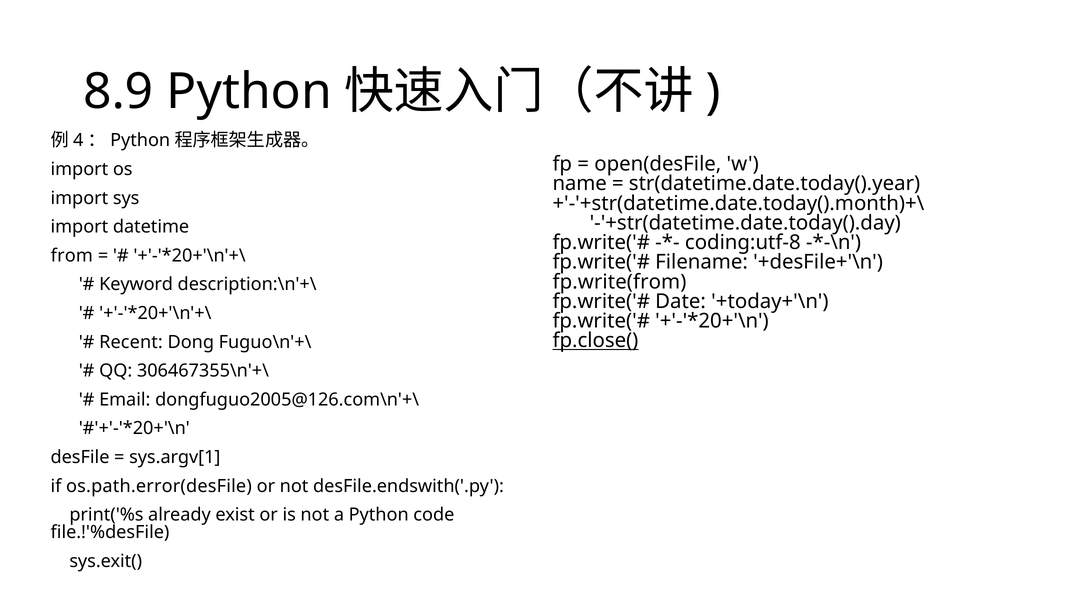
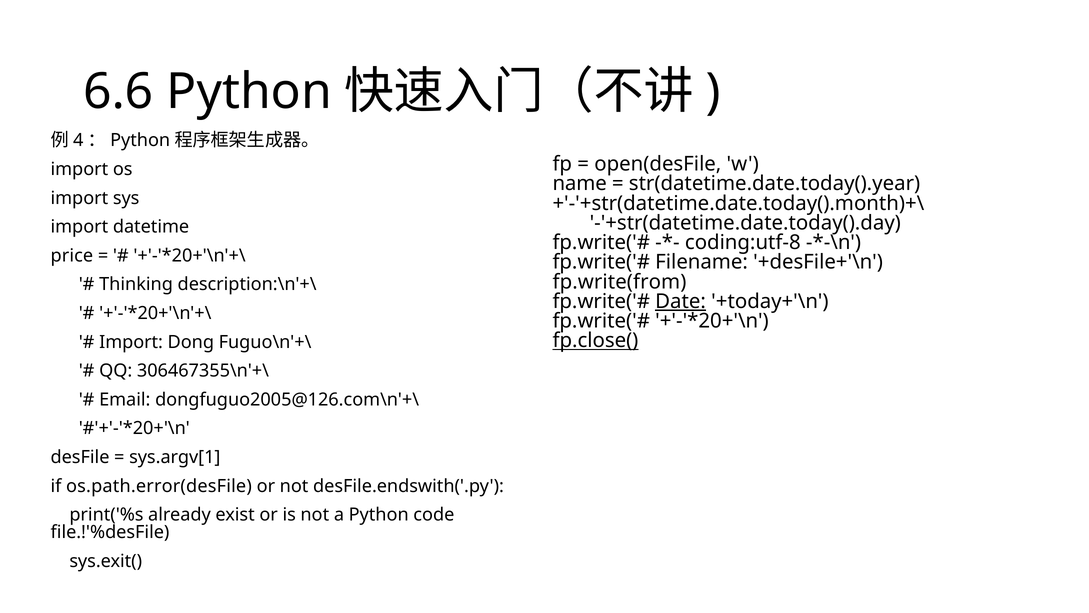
8.9: 8.9 -> 6.6
from: from -> price
Keyword: Keyword -> Thinking
Date underline: none -> present
Recent at (131, 342): Recent -> Import
